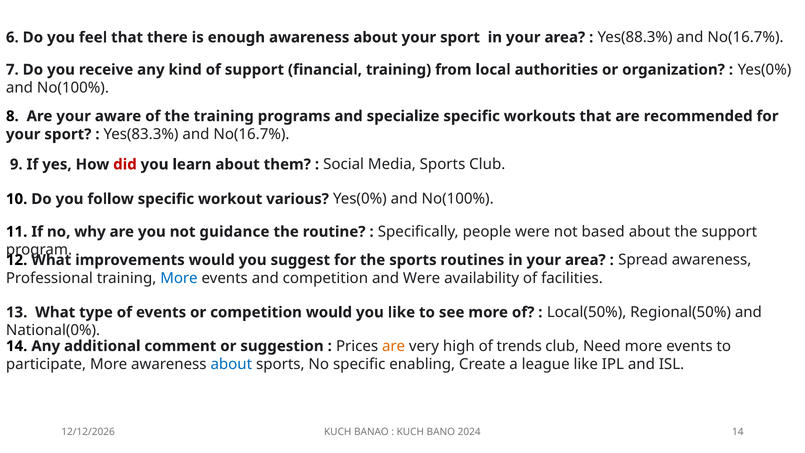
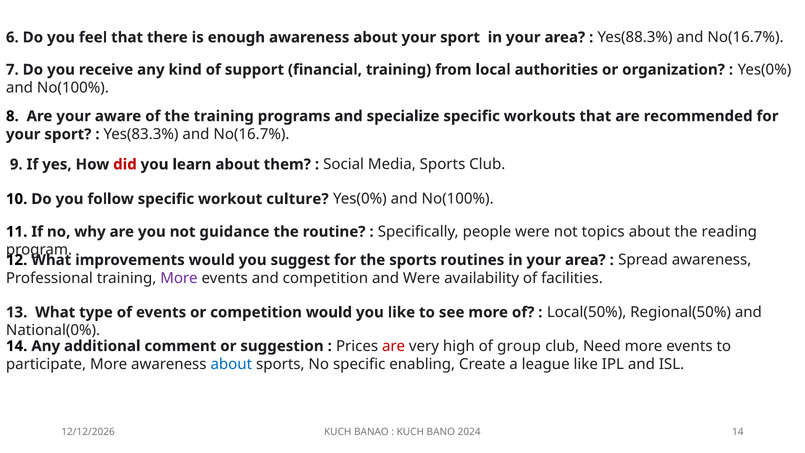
various: various -> culture
based: based -> topics
the support: support -> reading
More at (179, 278) colour: blue -> purple
are at (394, 346) colour: orange -> red
trends: trends -> group
